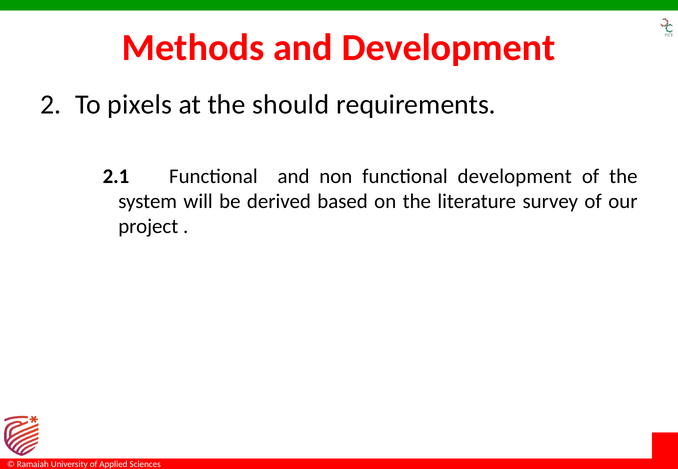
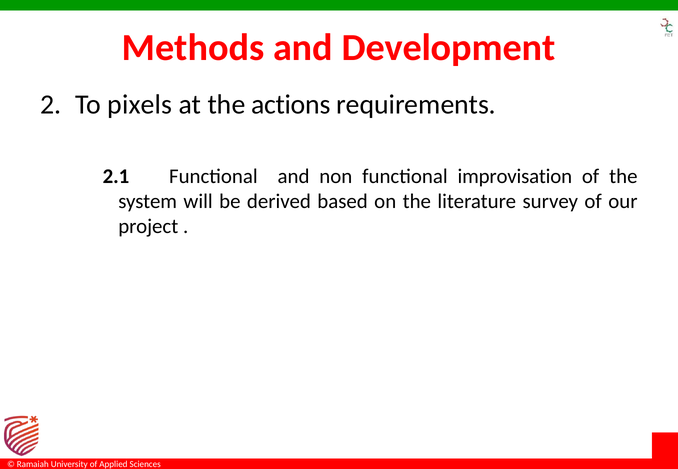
should: should -> actions
functional development: development -> improvisation
